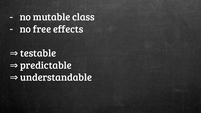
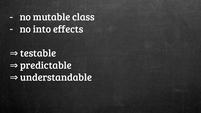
free: free -> into
